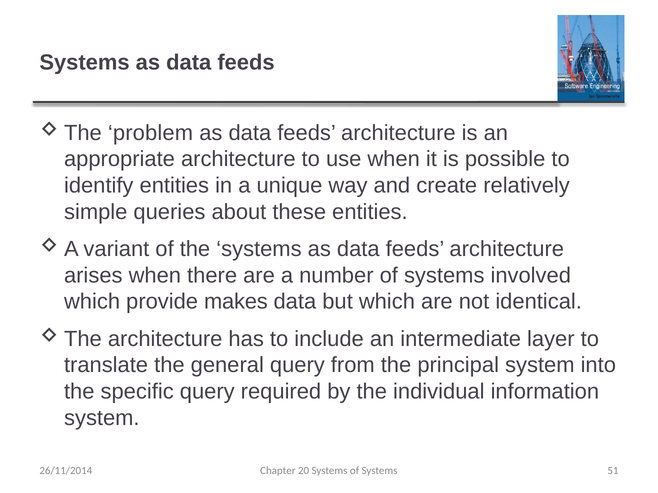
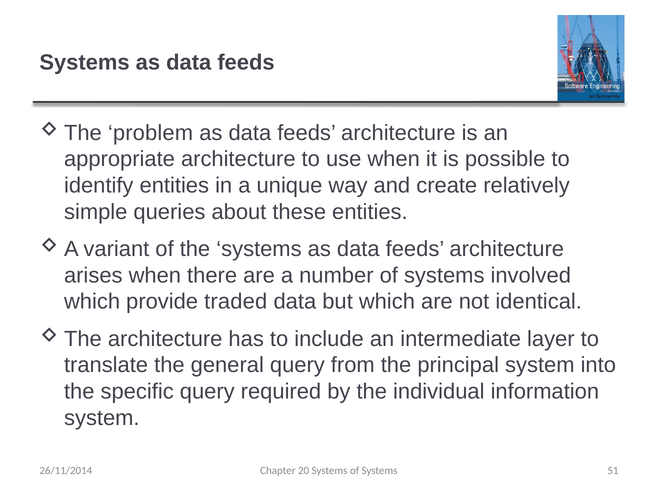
makes: makes -> traded
